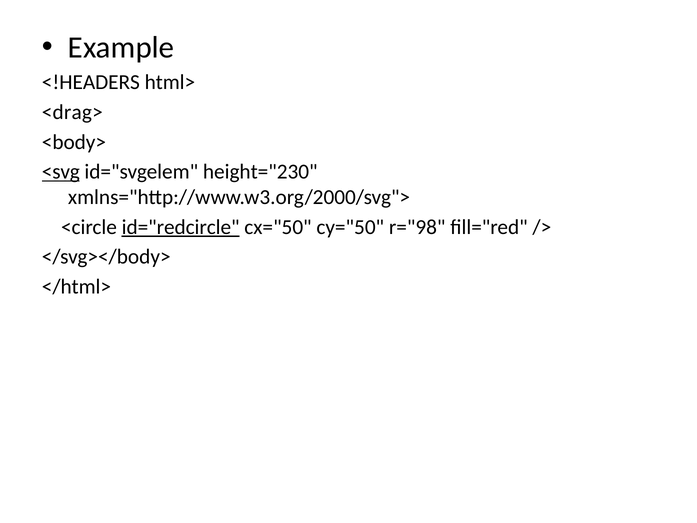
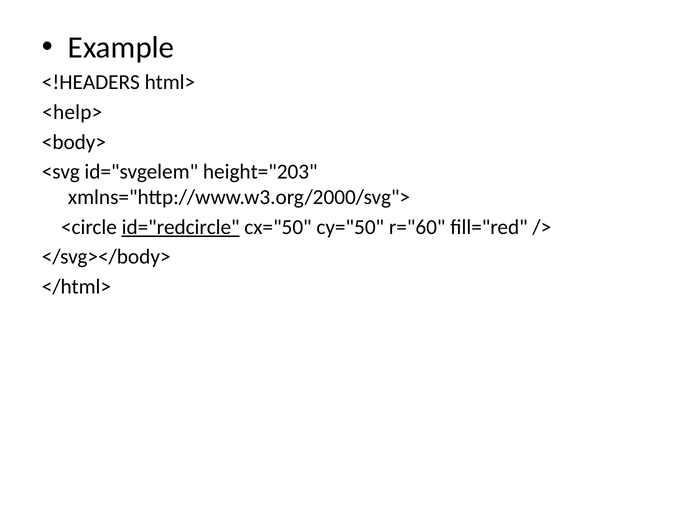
<drag>: <drag> -> <help>
<svg underline: present -> none
height="230: height="230 -> height="203
r="98: r="98 -> r="60
